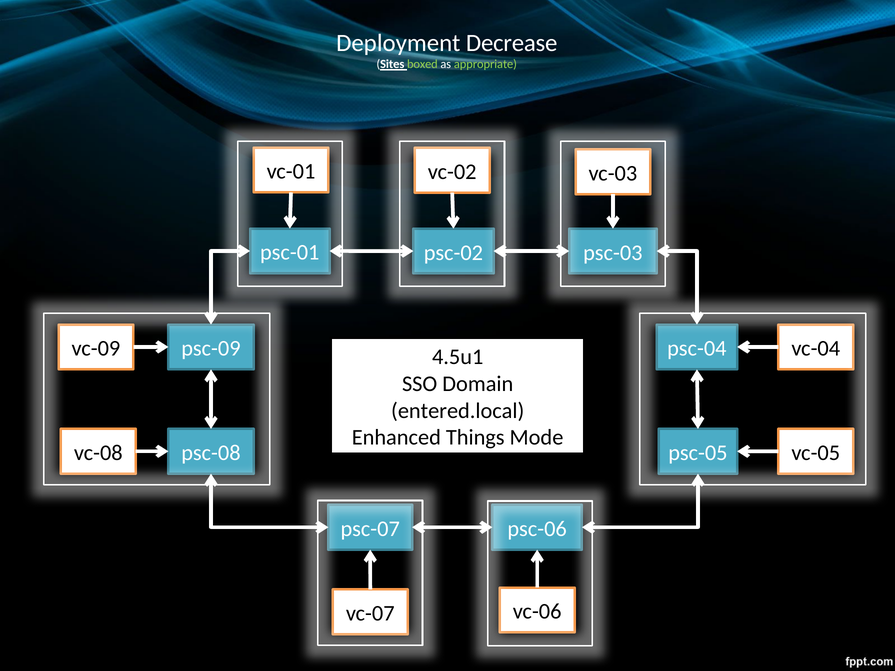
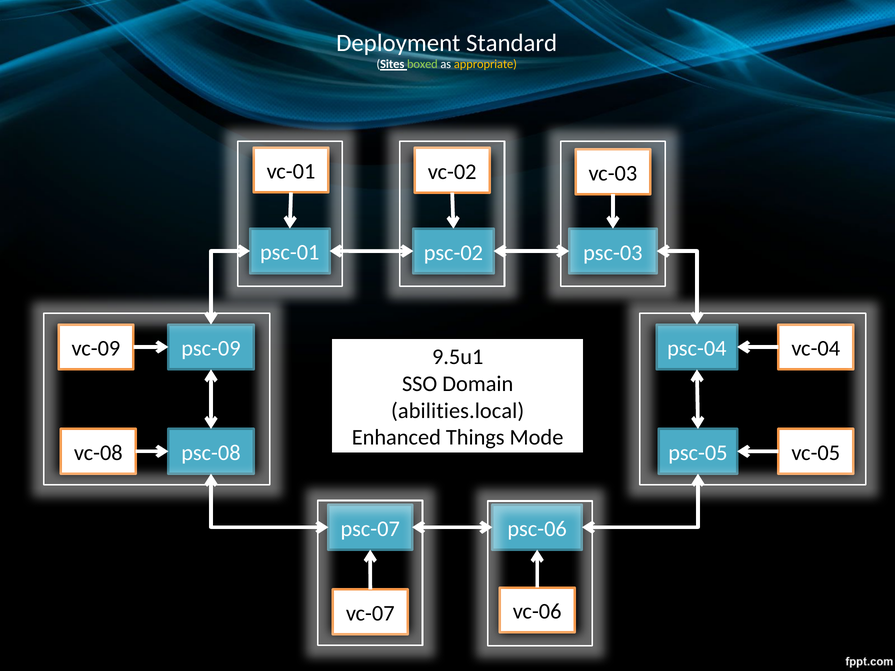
Decrease: Decrease -> Standard
appropriate colour: light green -> yellow
4.5u1: 4.5u1 -> 9.5u1
entered.local: entered.local -> abilities.local
